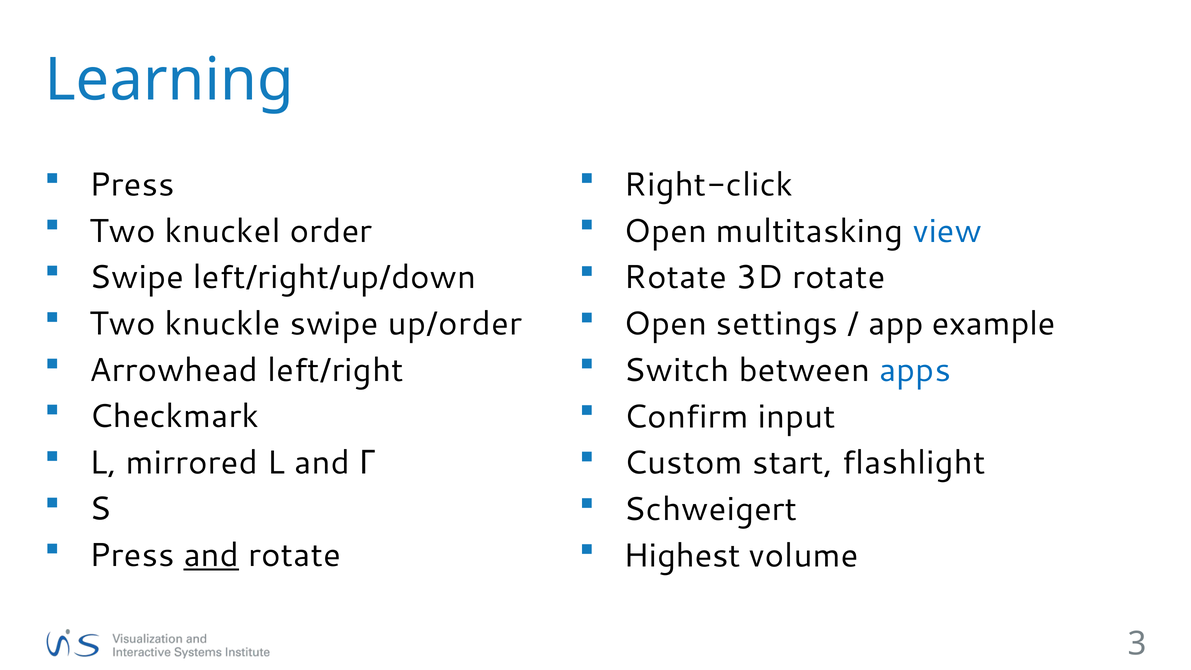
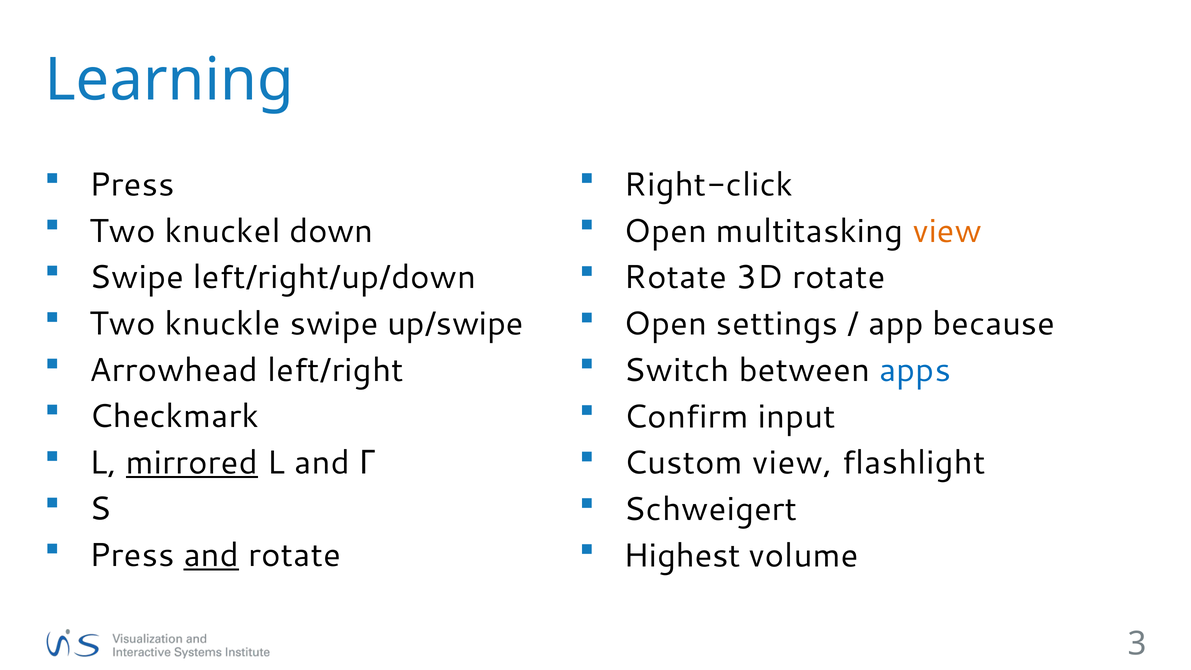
order: order -> down
view at (947, 231) colour: blue -> orange
up/order: up/order -> up/swipe
example: example -> because
mirrored underline: none -> present
Custom start: start -> view
